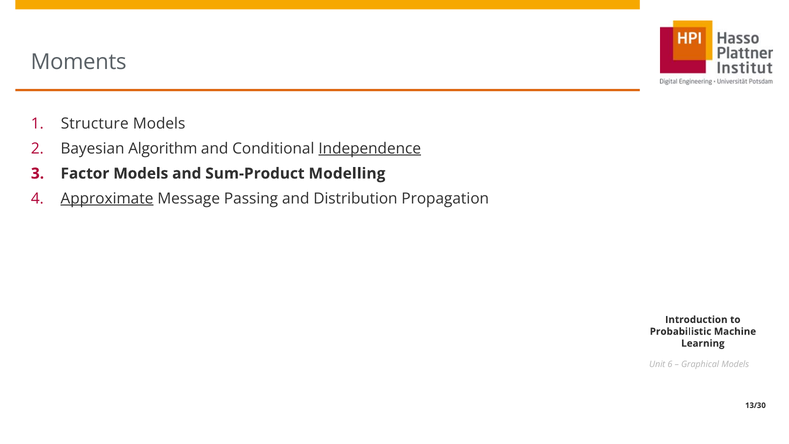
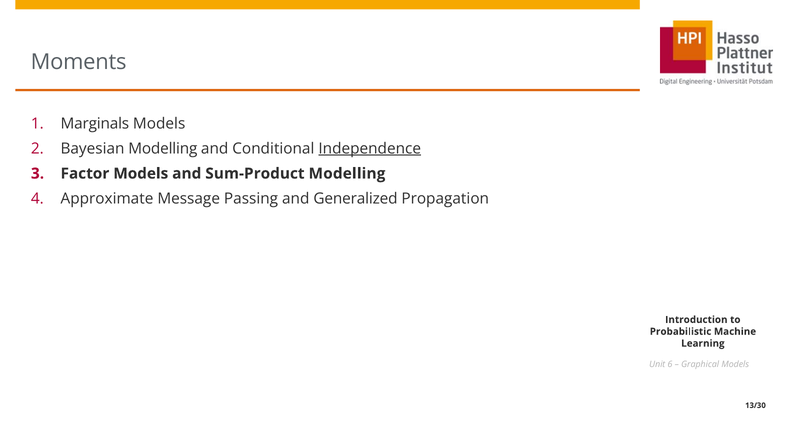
Structure: Structure -> Marginals
Bayesian Algorithm: Algorithm -> Modelling
Approximate underline: present -> none
Distribution: Distribution -> Generalized
